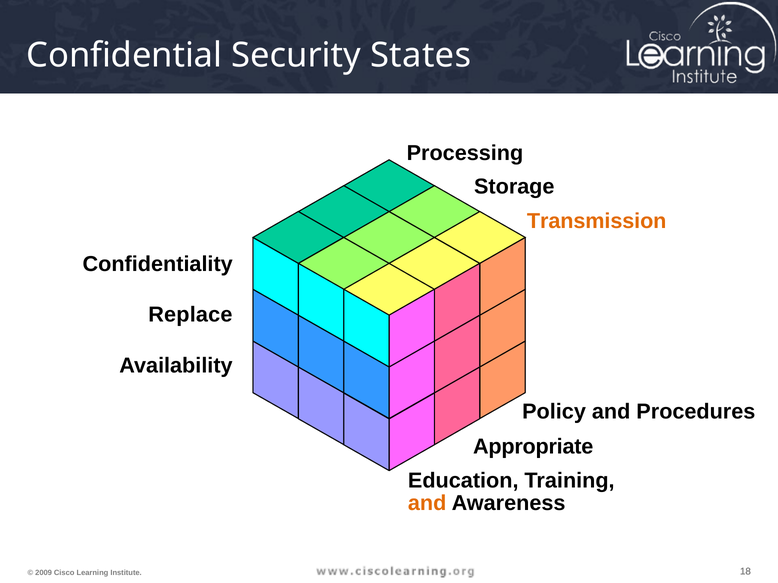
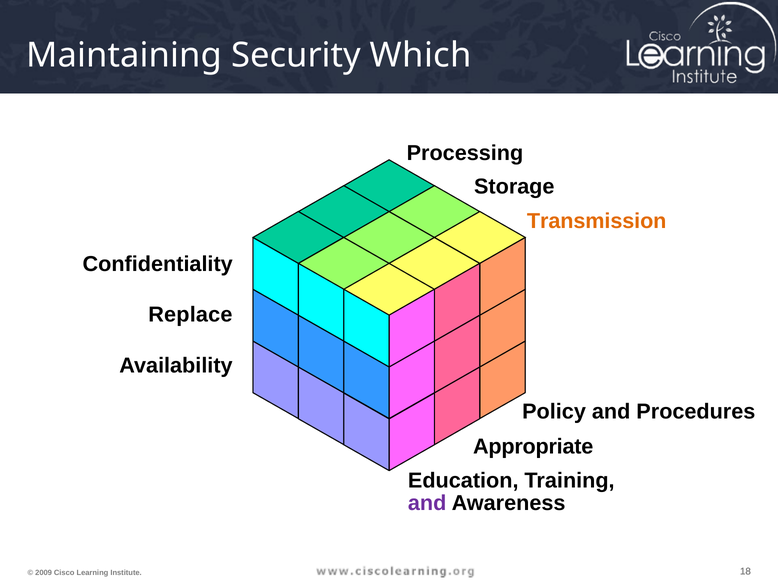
Confidential: Confidential -> Maintaining
States: States -> Which
and at (427, 503) colour: orange -> purple
